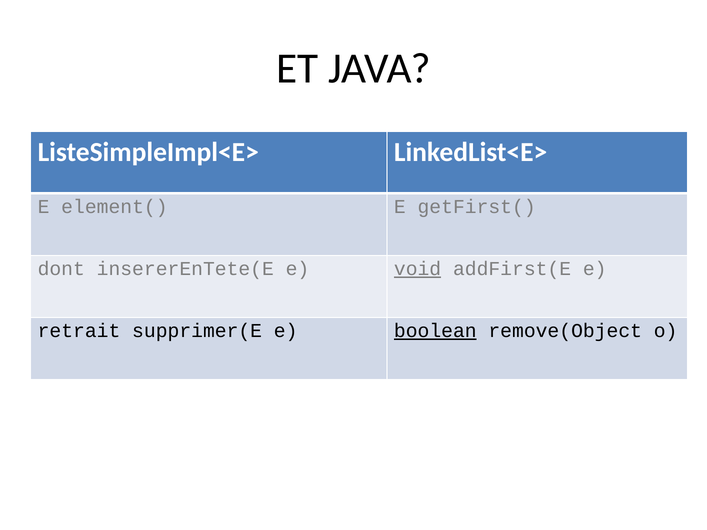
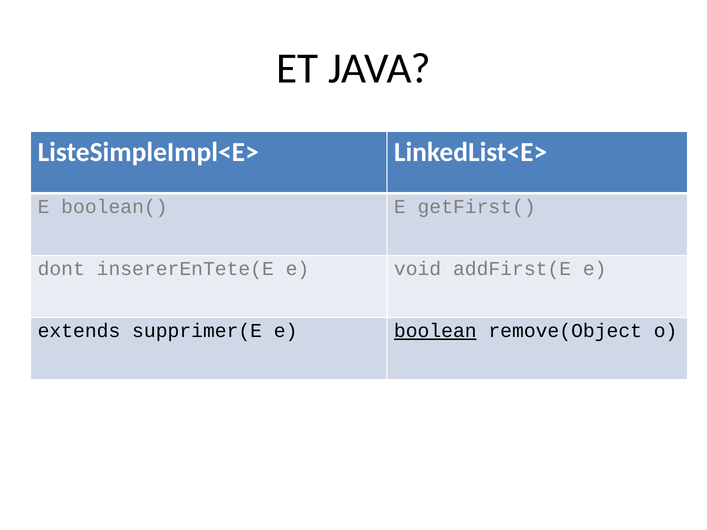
element(: element( -> boolean(
void underline: present -> none
retrait: retrait -> extends
